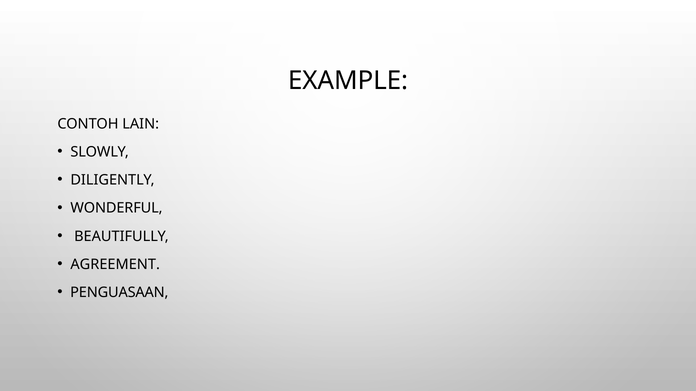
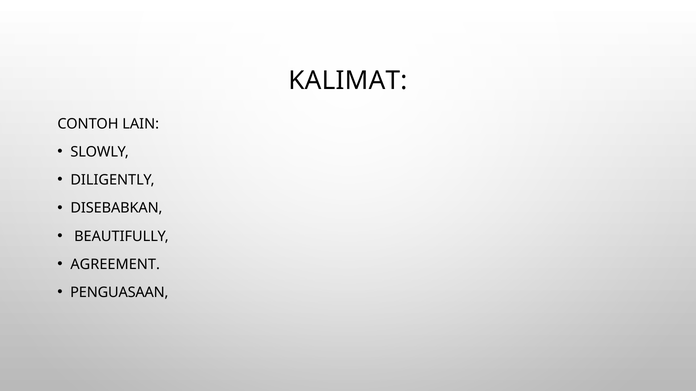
EXAMPLE: EXAMPLE -> KALIMAT
WONDERFUL: WONDERFUL -> DISEBABKAN
